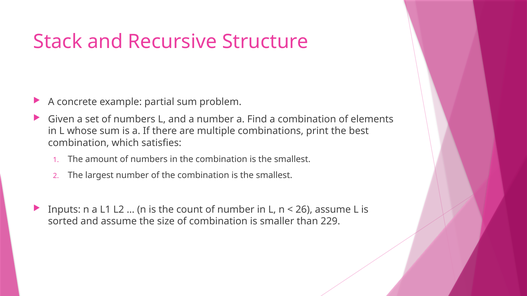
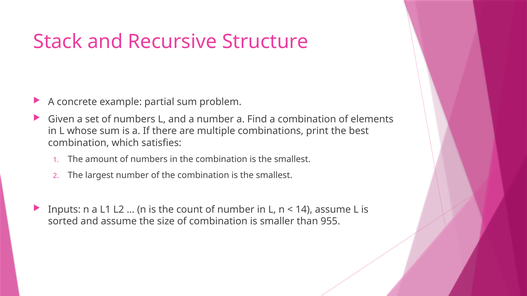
26: 26 -> 14
229: 229 -> 955
